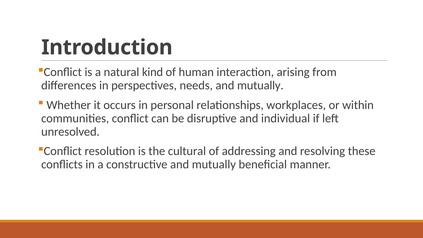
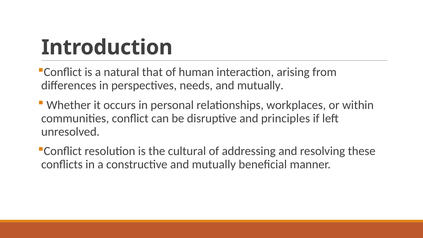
kind: kind -> that
individual: individual -> principles
